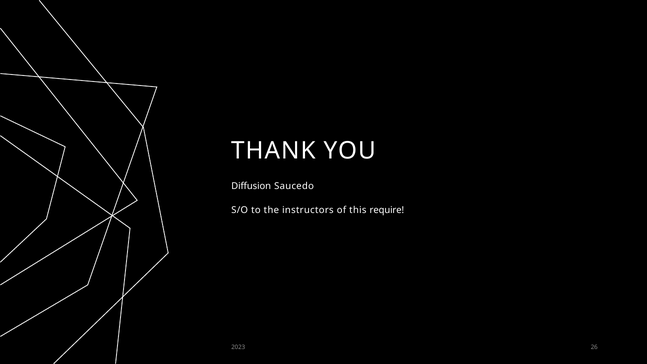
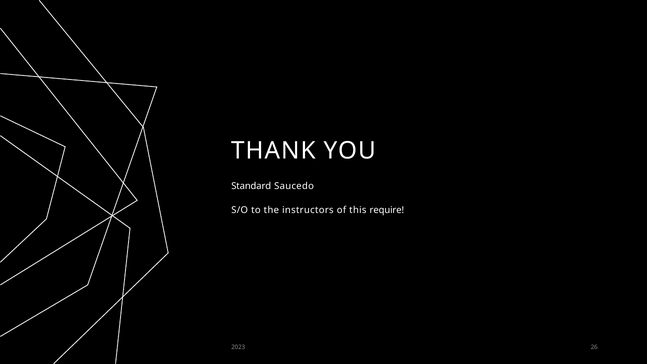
Diffusion: Diffusion -> Standard
